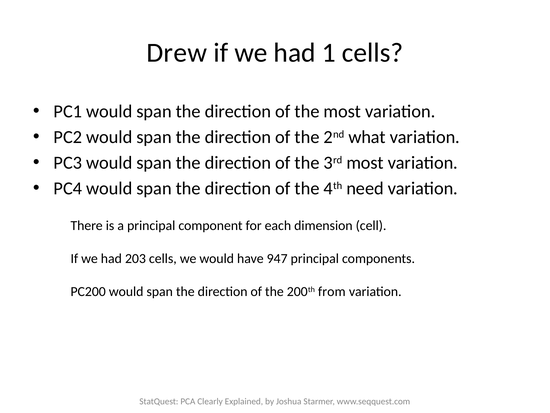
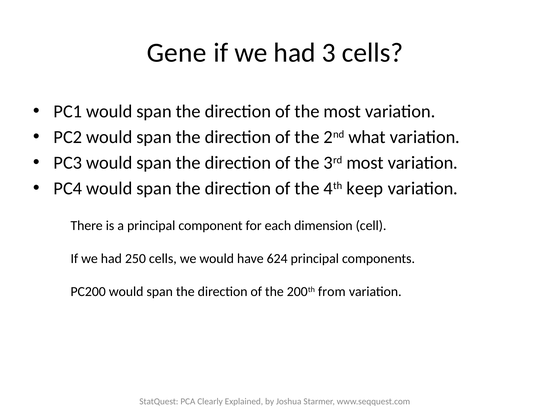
Drew: Drew -> Gene
1: 1 -> 3
need: need -> keep
203: 203 -> 250
947: 947 -> 624
